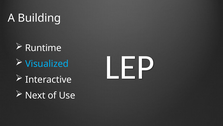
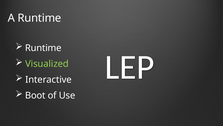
A Building: Building -> Runtime
Visualized colour: light blue -> light green
Next: Next -> Boot
